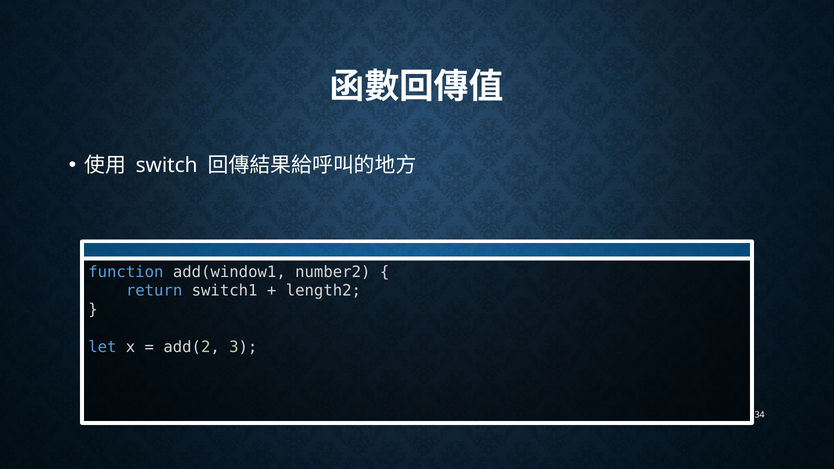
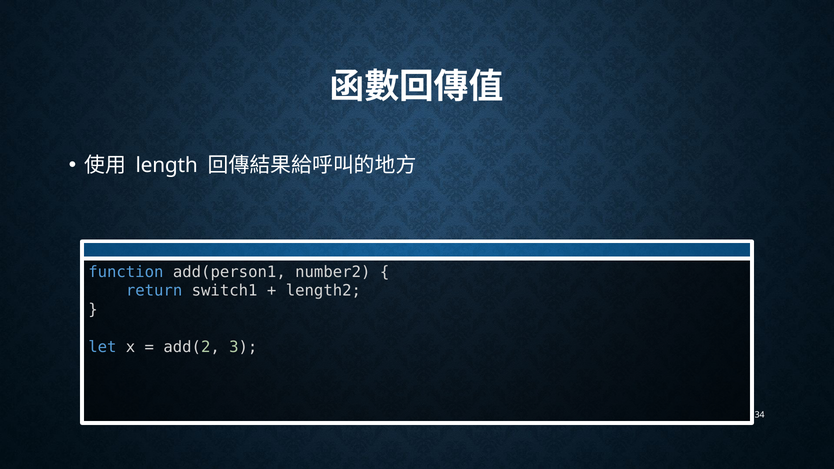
switch: switch -> length
add(window1: add(window1 -> add(person1
